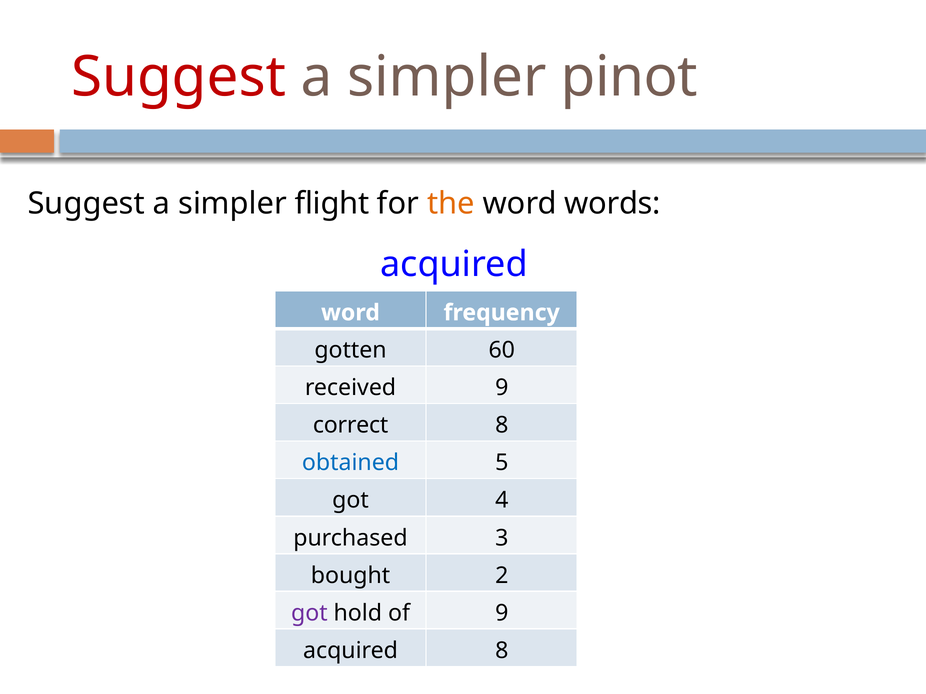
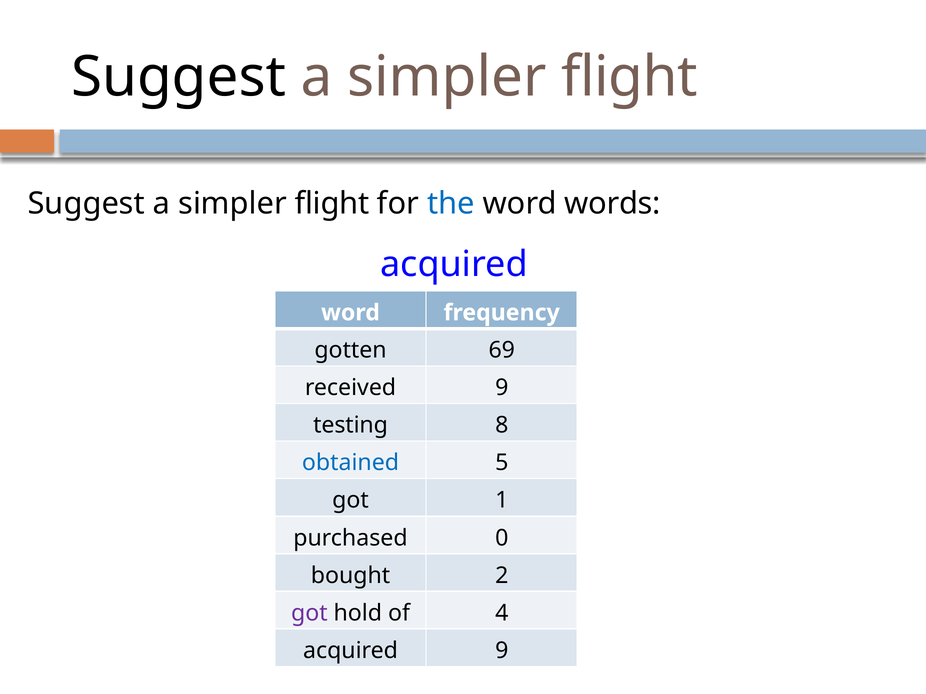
Suggest at (179, 77) colour: red -> black
pinot at (629, 77): pinot -> flight
the colour: orange -> blue
60: 60 -> 69
correct: correct -> testing
4: 4 -> 1
3: 3 -> 0
of 9: 9 -> 4
acquired 8: 8 -> 9
